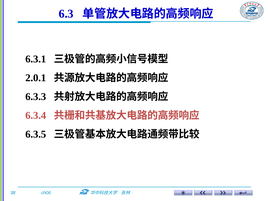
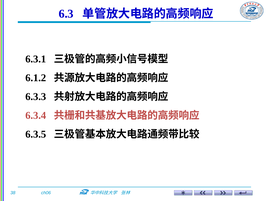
2.0.1: 2.0.1 -> 6.1.2
